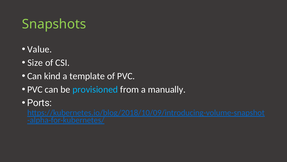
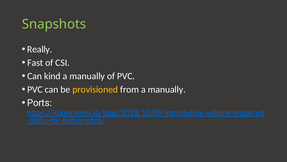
Value: Value -> Really
Size: Size -> Fast
template at (87, 76): template -> manually
provisioned colour: light blue -> yellow
